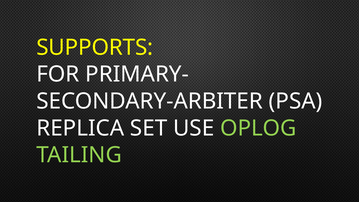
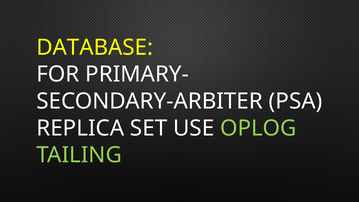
SUPPORTS: SUPPORTS -> DATABASE
